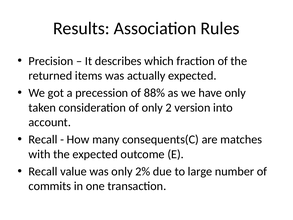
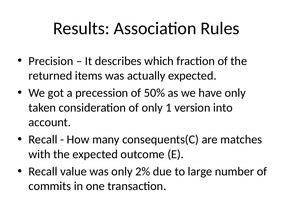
88%: 88% -> 50%
2: 2 -> 1
